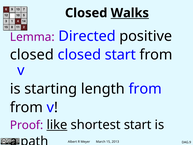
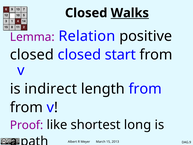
Directed: Directed -> Relation
starting: starting -> indirect
like underline: present -> none
shortest start: start -> long
